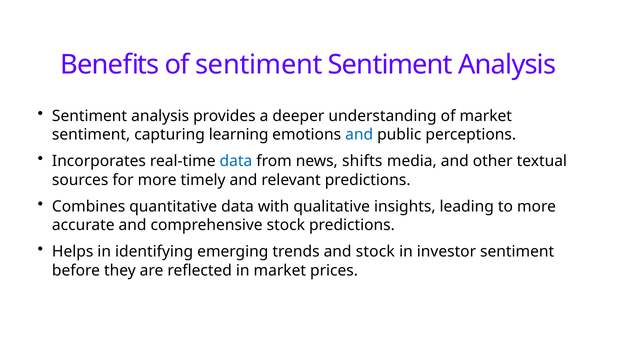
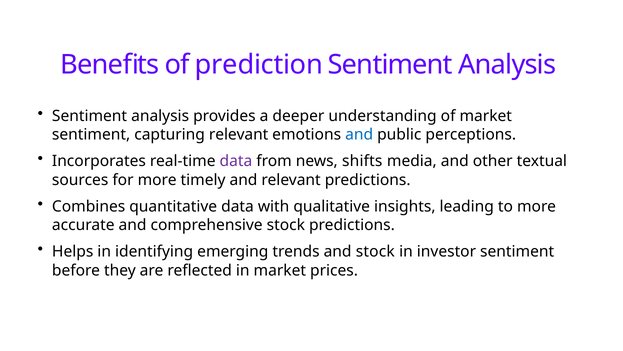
of sentiment: sentiment -> prediction
capturing learning: learning -> relevant
data at (236, 161) colour: blue -> purple
